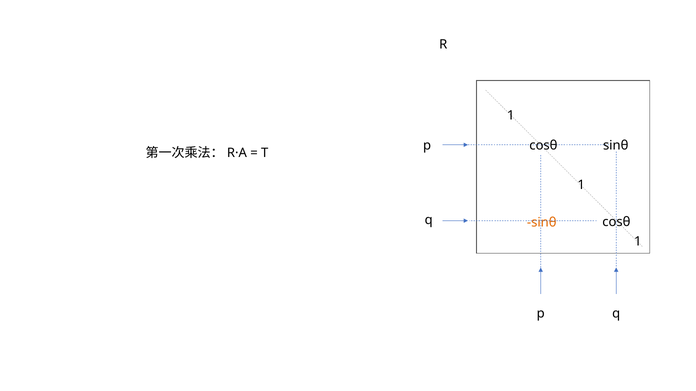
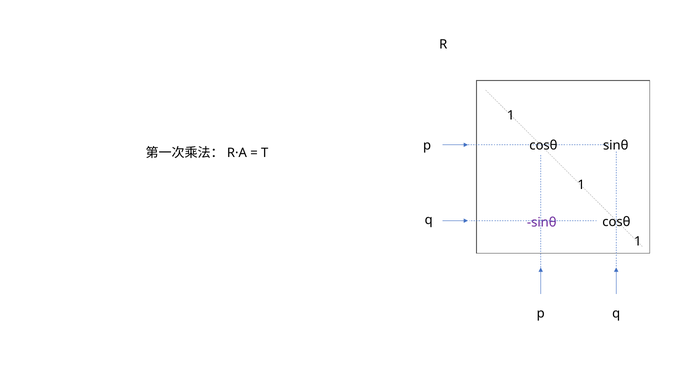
sinθ at (542, 223) colour: orange -> purple
